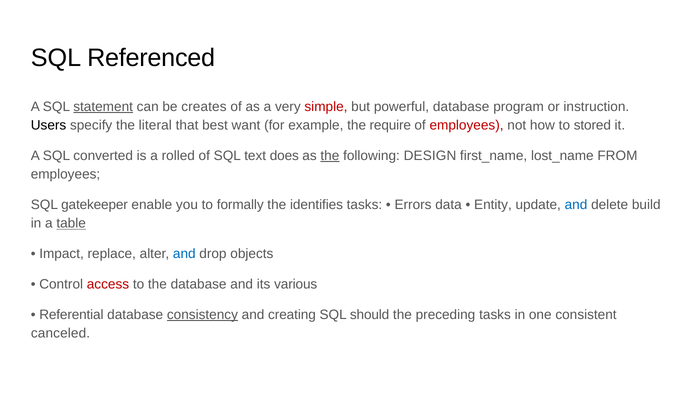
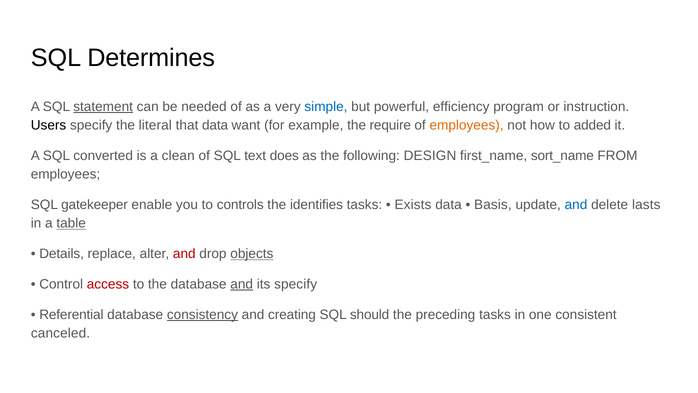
Referenced: Referenced -> Determines
creates: creates -> needed
simple colour: red -> blue
powerful database: database -> efficiency
that best: best -> data
employees at (467, 125) colour: red -> orange
stored: stored -> added
rolled: rolled -> clean
the at (330, 156) underline: present -> none
lost_name: lost_name -> sort_name
formally: formally -> controls
Errors: Errors -> Exists
Entity: Entity -> Basis
build: build -> lasts
Impact: Impact -> Details
and at (184, 254) colour: blue -> red
objects underline: none -> present
and at (242, 284) underline: none -> present
its various: various -> specify
